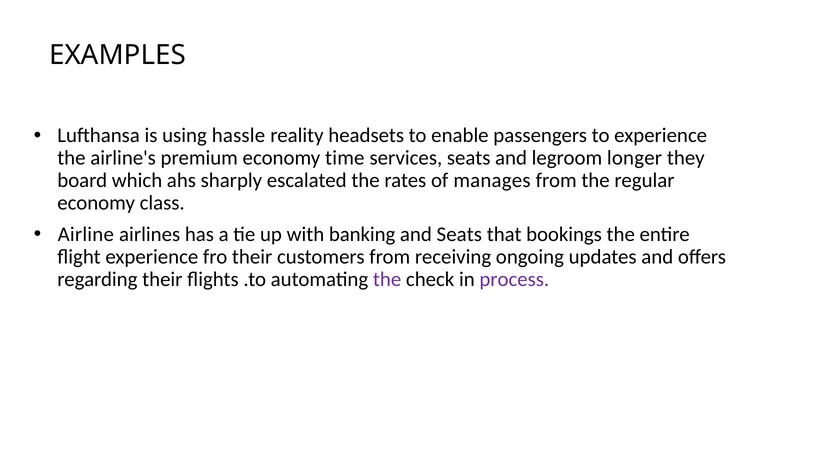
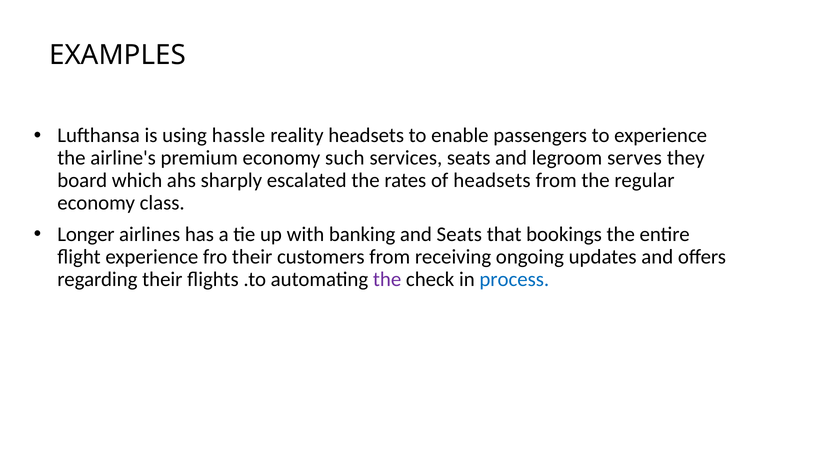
time: time -> such
longer: longer -> serves
of manages: manages -> headsets
Airline: Airline -> Longer
process colour: purple -> blue
